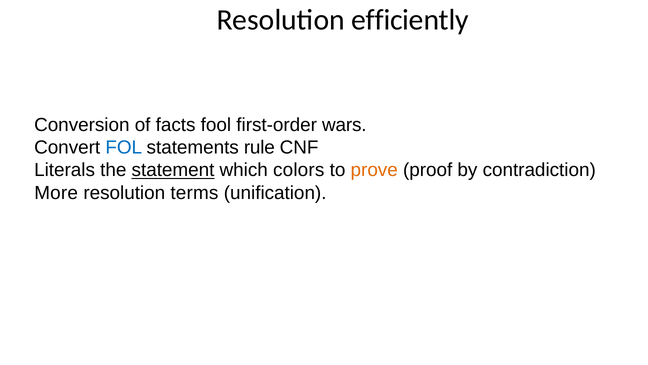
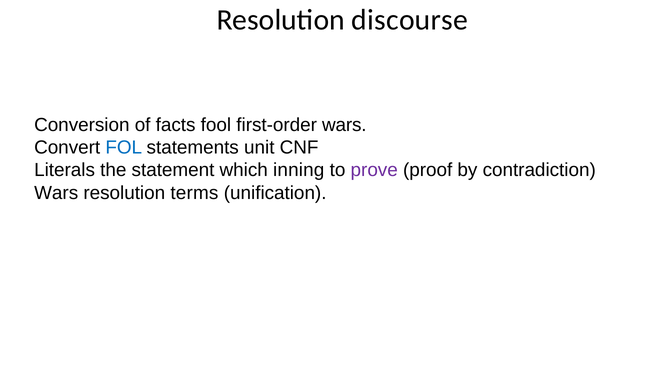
efficiently: efficiently -> discourse
rule: rule -> unit
statement underline: present -> none
colors: colors -> inning
prove colour: orange -> purple
More at (56, 193): More -> Wars
